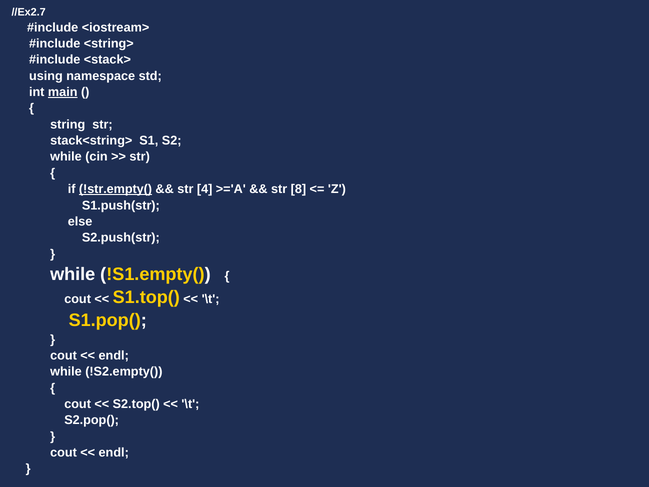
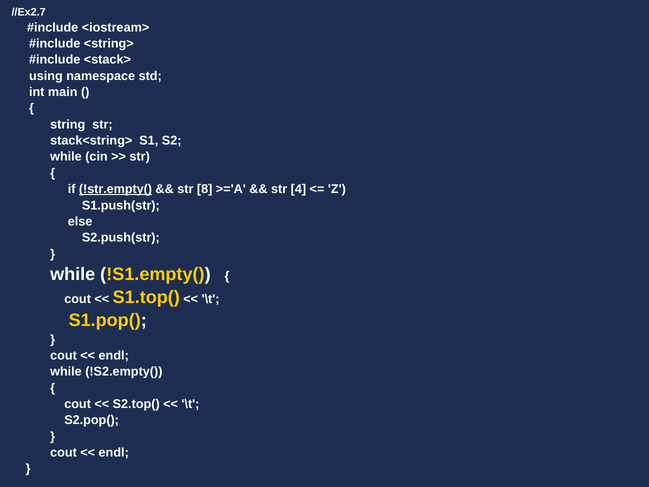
main underline: present -> none
4: 4 -> 8
8: 8 -> 4
